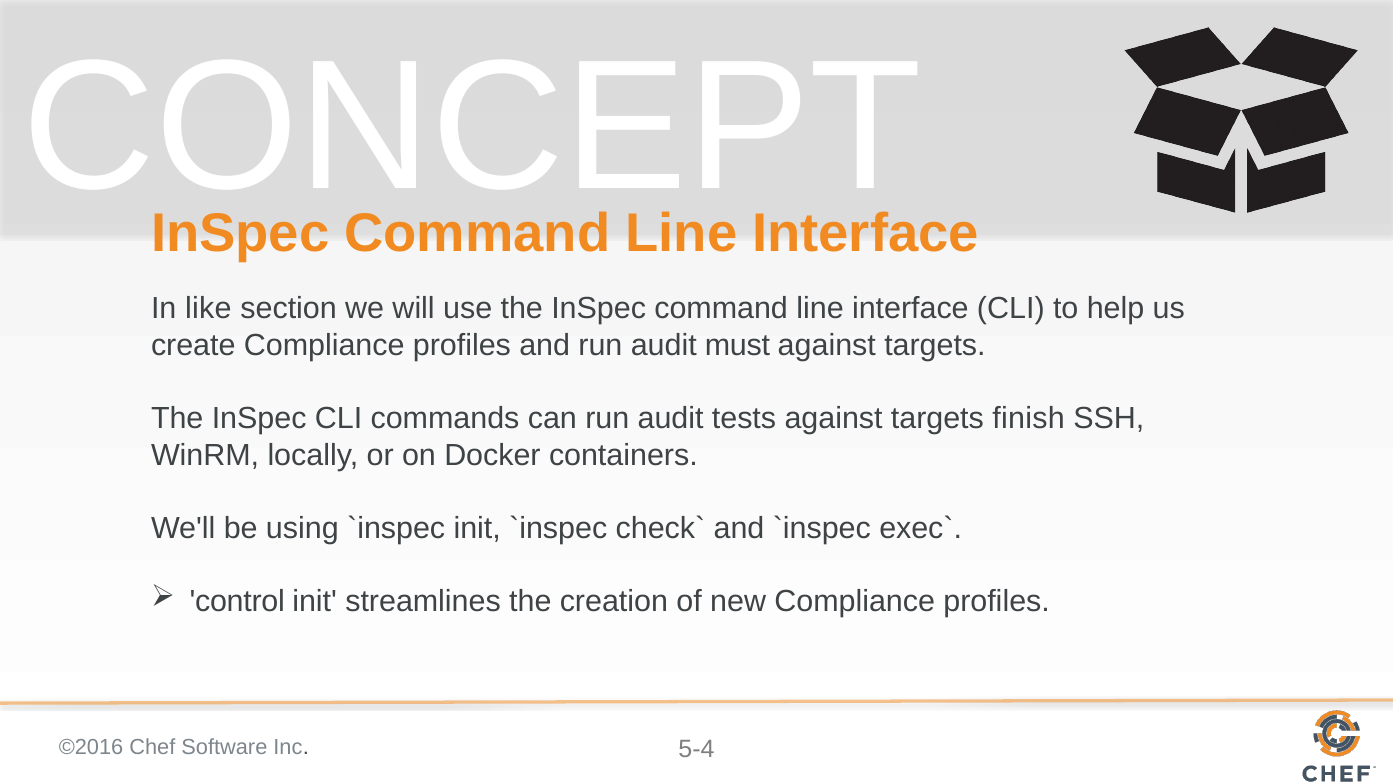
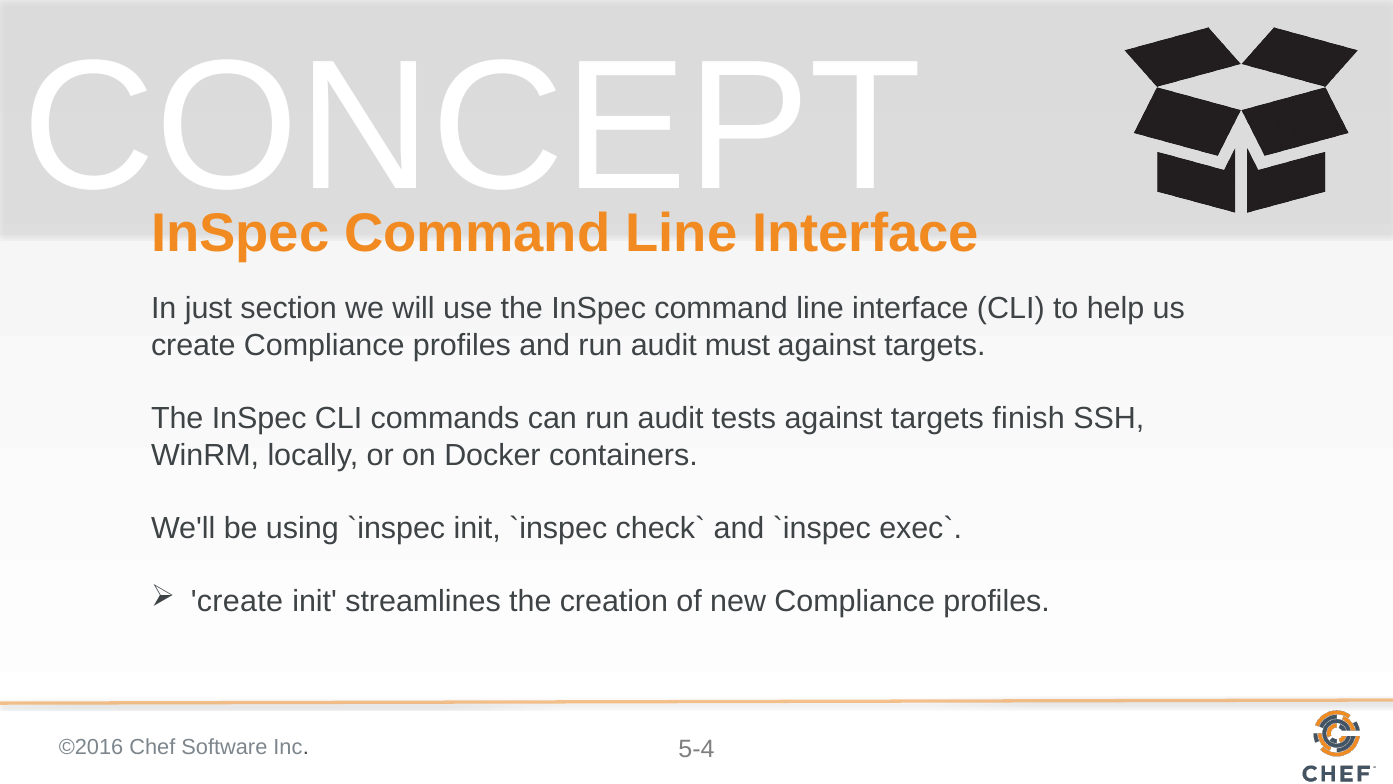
like: like -> just
control at (237, 601): control -> create
